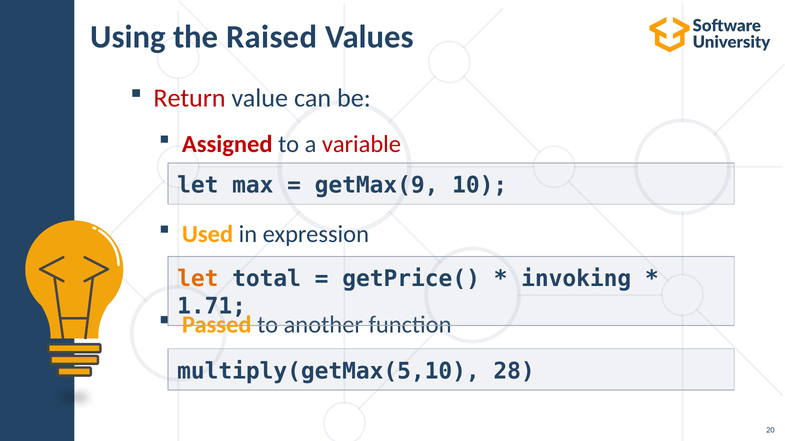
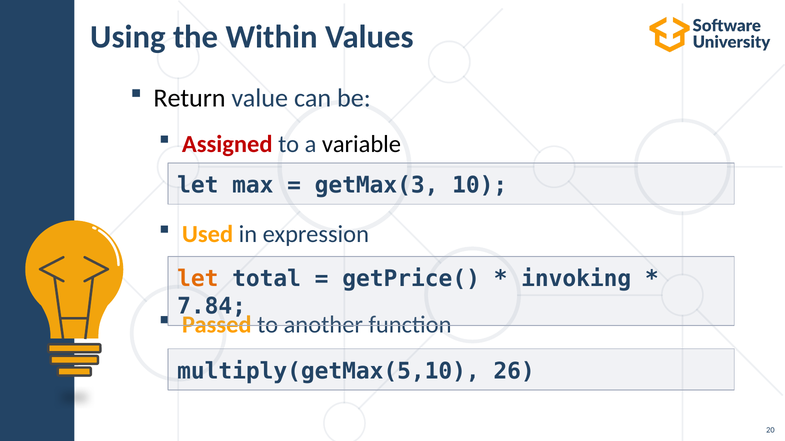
Raised: Raised -> Within
Return colour: red -> black
variable colour: red -> black
getMax(9: getMax(9 -> getMax(3
1.71: 1.71 -> 7.84
28: 28 -> 26
